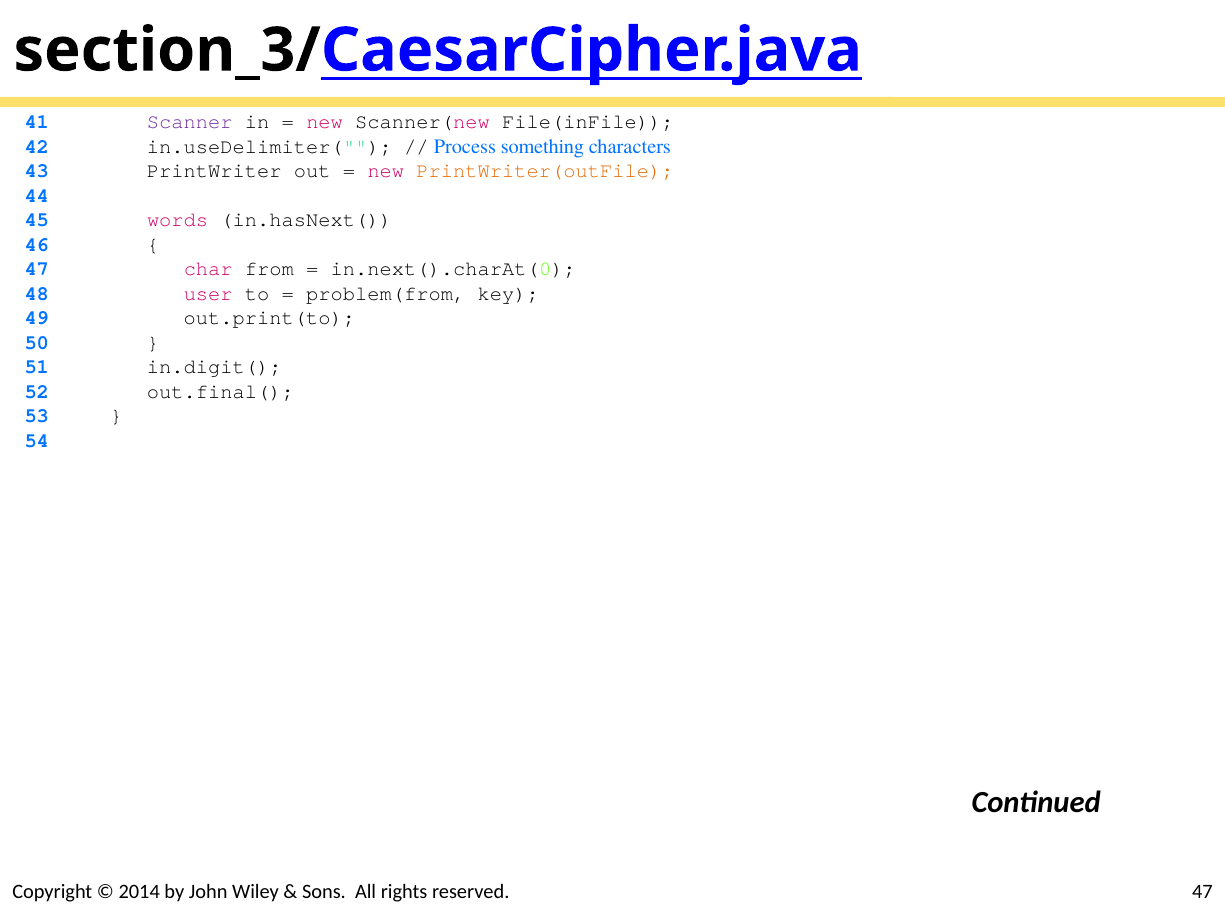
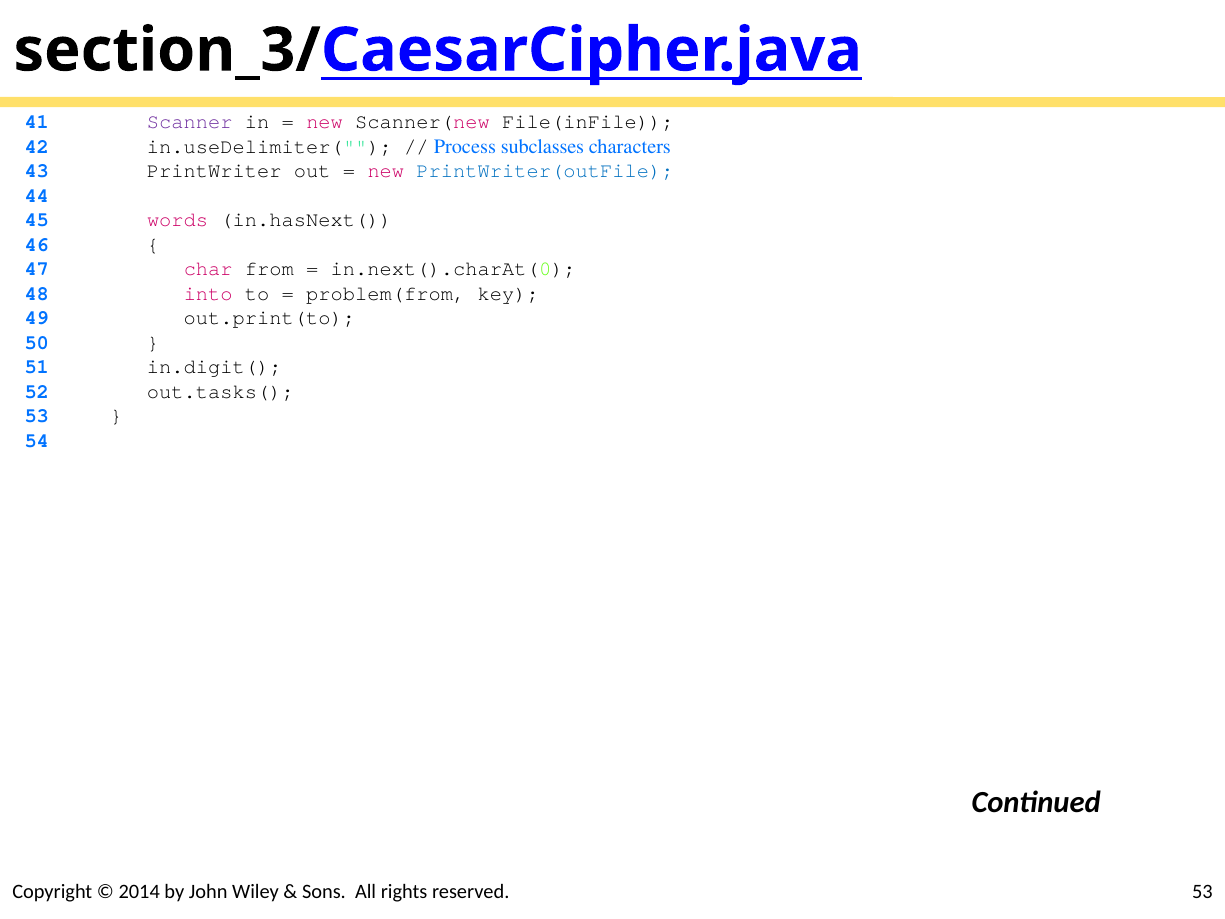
something: something -> subclasses
PrintWriter(outFile colour: orange -> blue
user: user -> into
out.final(: out.final( -> out.tasks(
47 at (1202, 892): 47 -> 53
